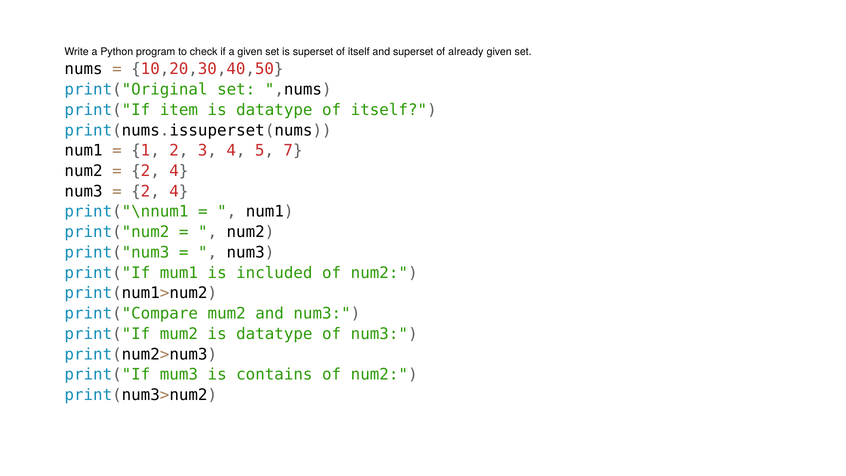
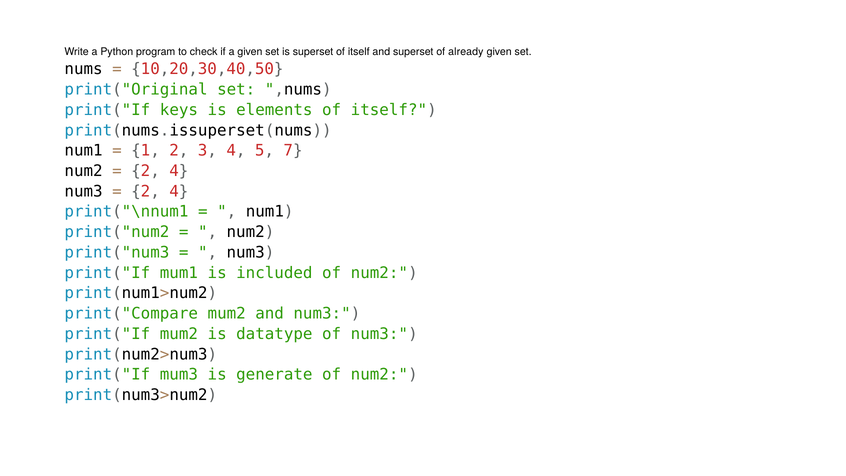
item: item -> keys
datatype at (274, 110): datatype -> elements
contains: contains -> generate
